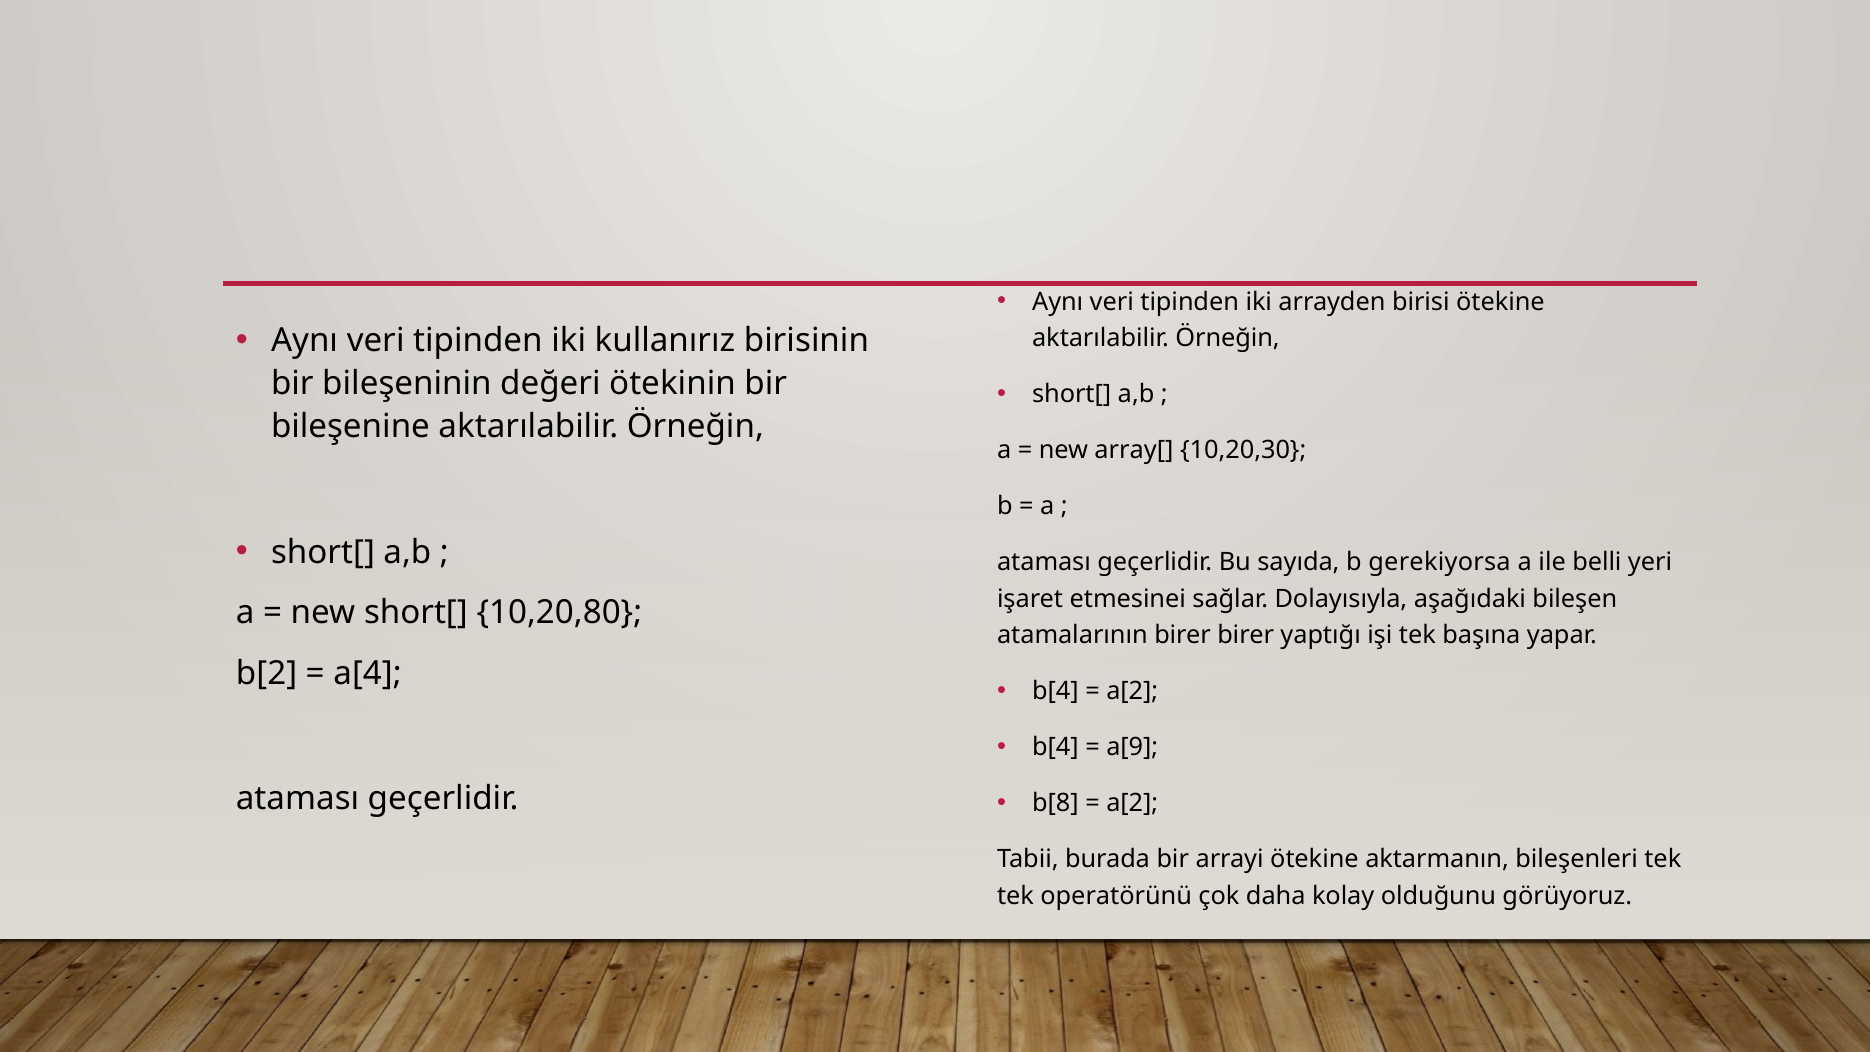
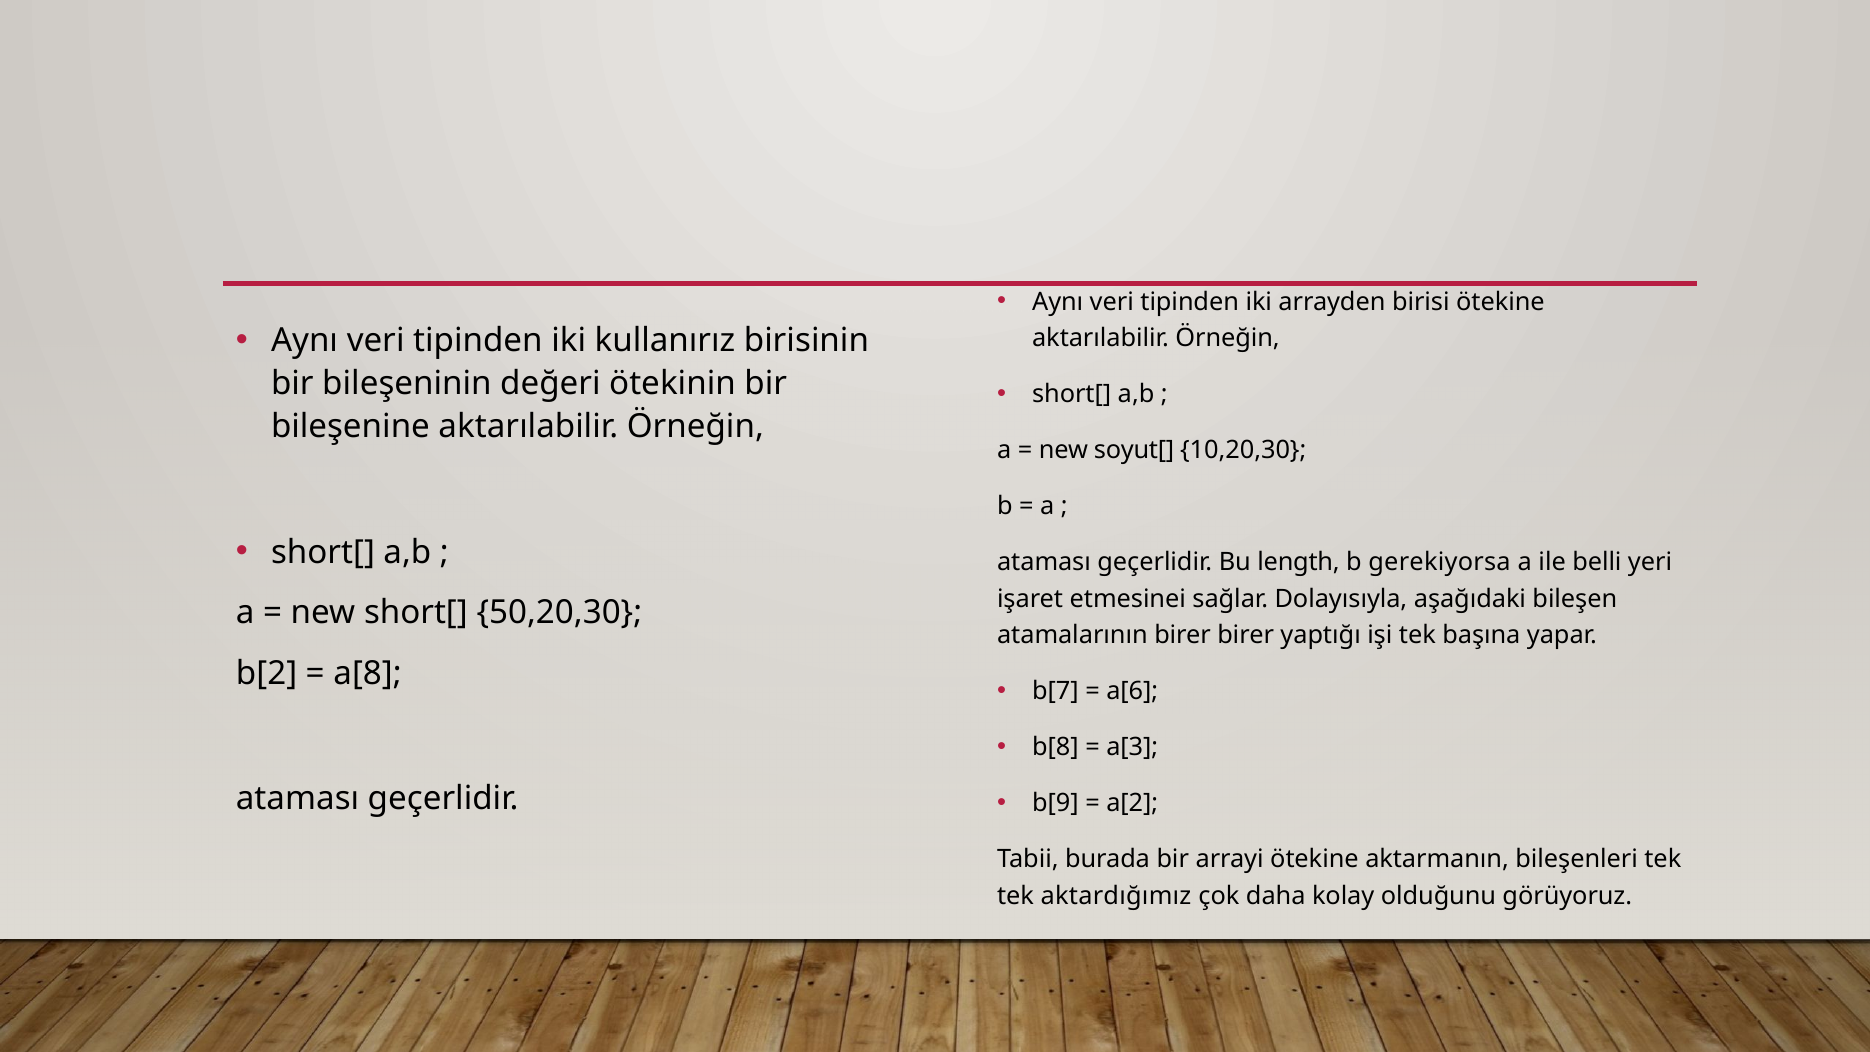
array[: array[ -> soyut[
sayıda: sayıda -> length
10,20,80: 10,20,80 -> 50,20,30
a[4: a[4 -> a[8
b[4 at (1055, 691): b[4 -> b[7
a[2 at (1132, 691): a[2 -> a[6
b[4 at (1055, 747): b[4 -> b[8
a[9: a[9 -> a[3
b[8: b[8 -> b[9
operatörünü: operatörünü -> aktardığımız
